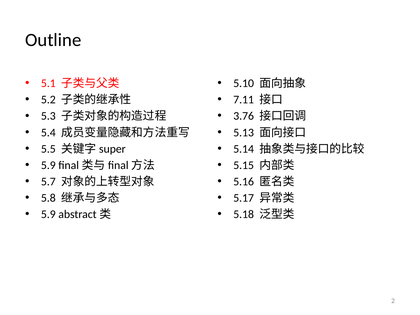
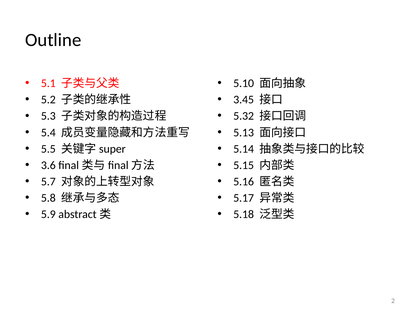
7.11: 7.11 -> 3.45
3.76: 3.76 -> 5.32
5.9 at (48, 165): 5.9 -> 3.6
